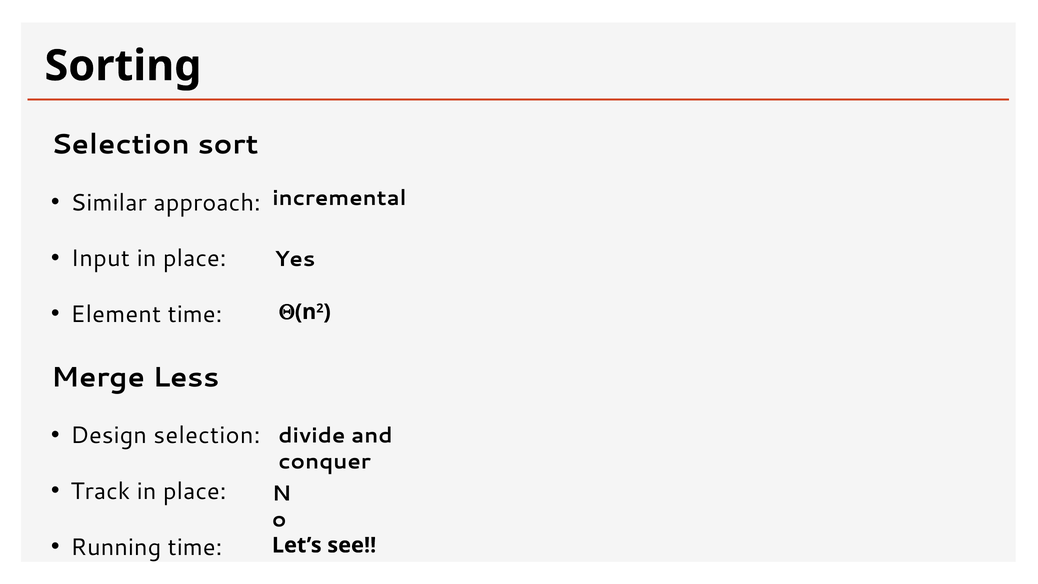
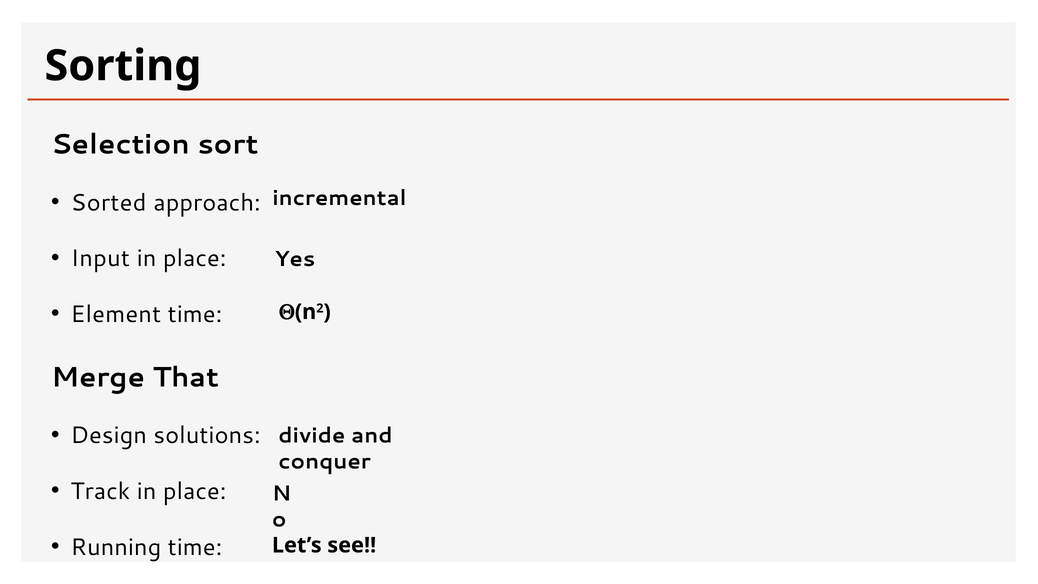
Similar: Similar -> Sorted
Less: Less -> That
Design selection: selection -> solutions
